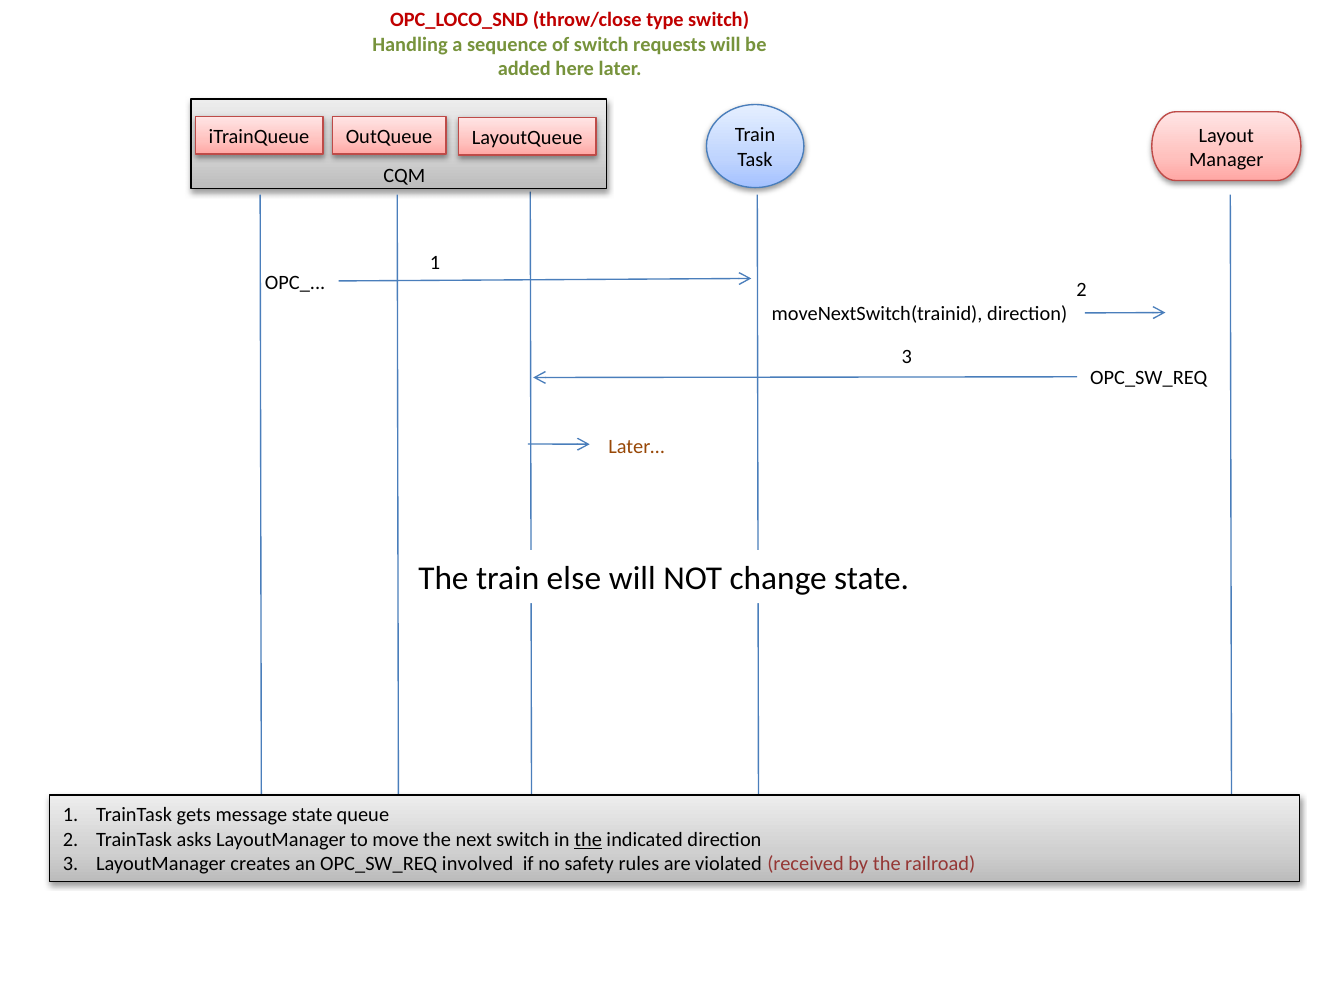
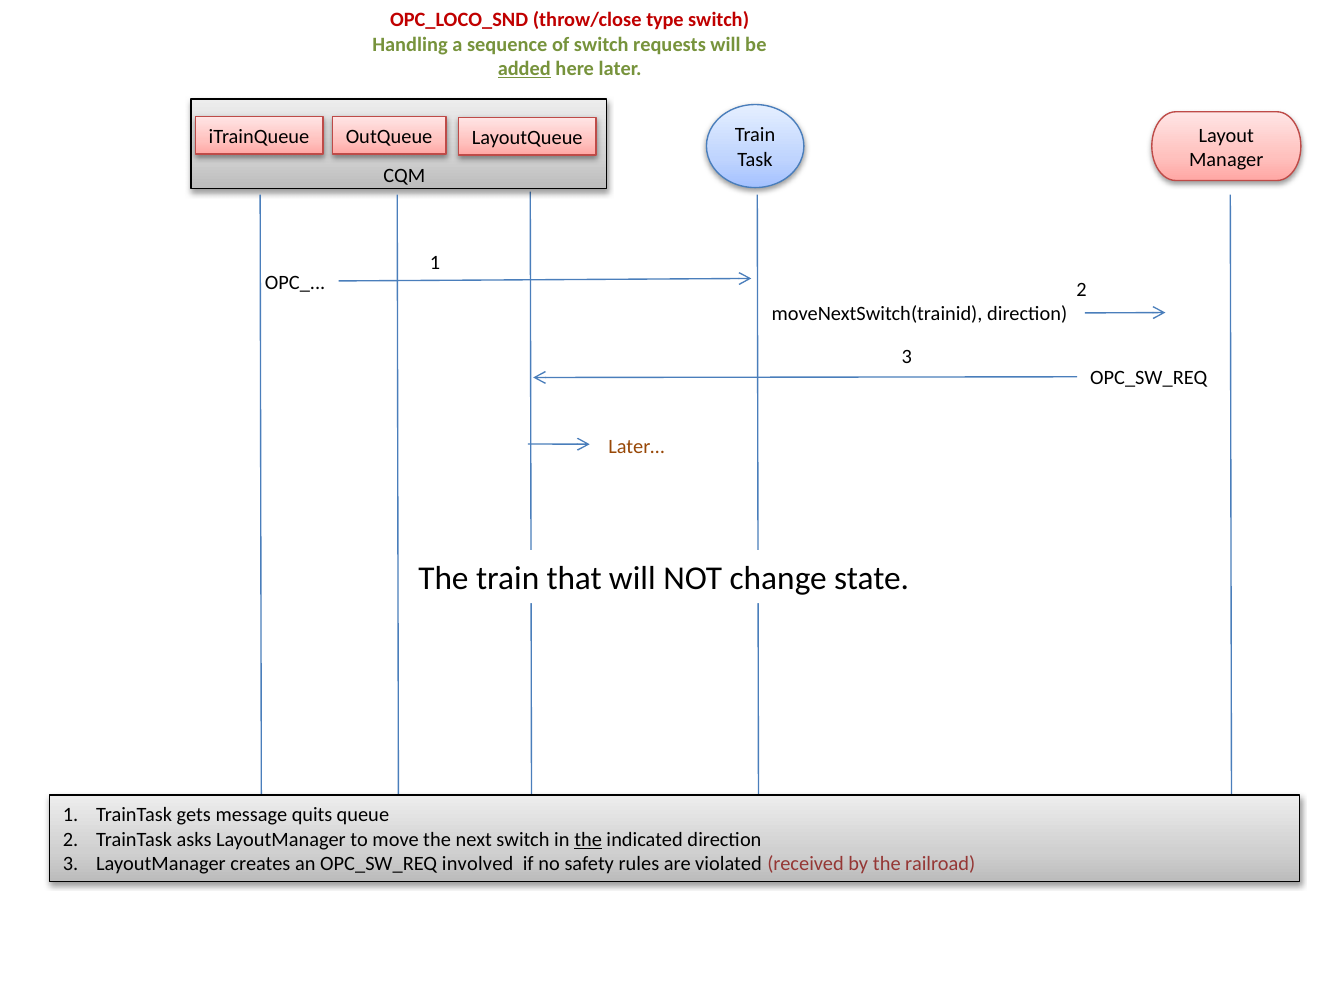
added underline: none -> present
else: else -> that
message state: state -> quits
